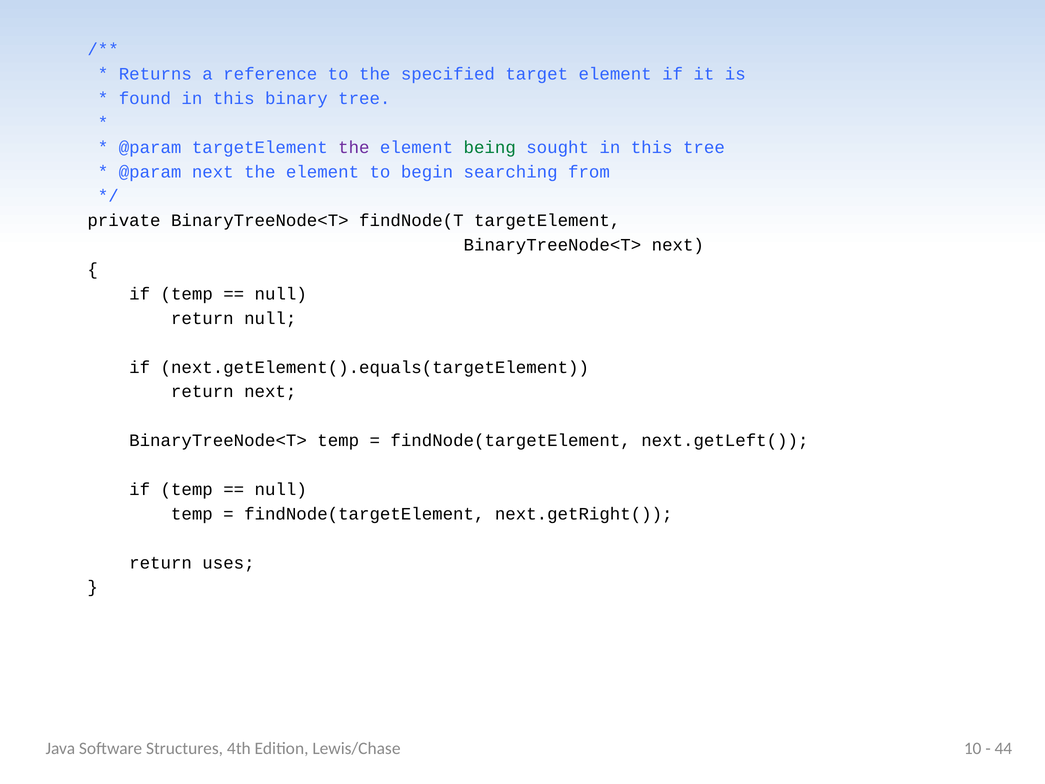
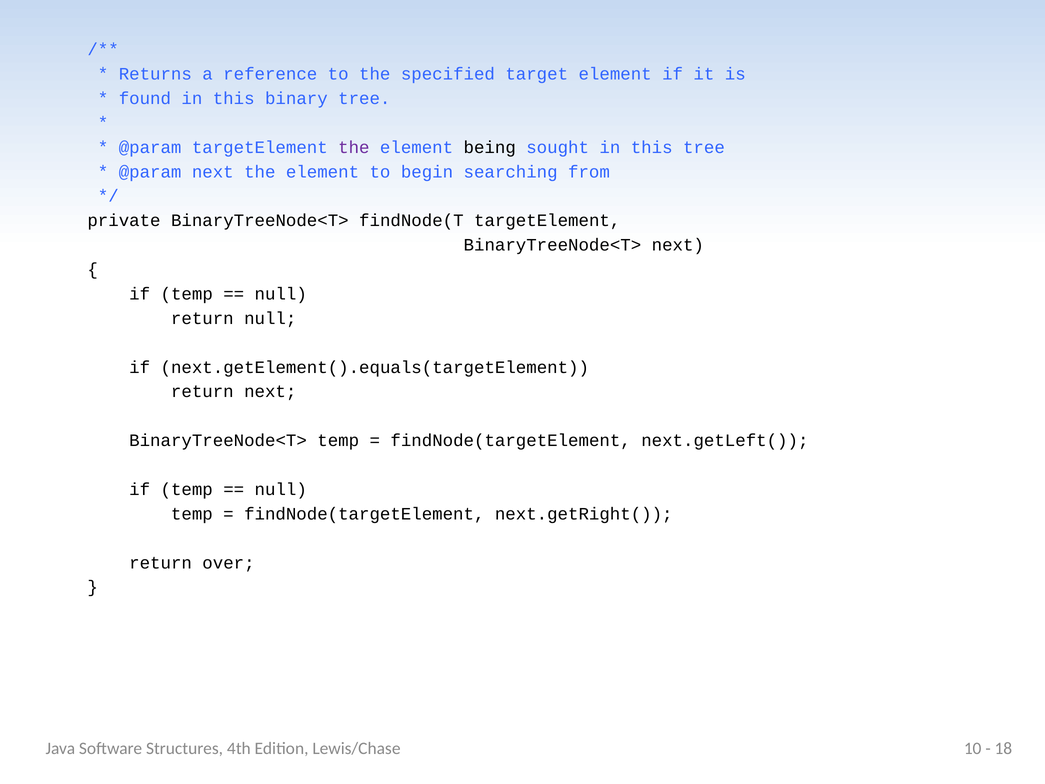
being colour: green -> black
uses: uses -> over
44: 44 -> 18
